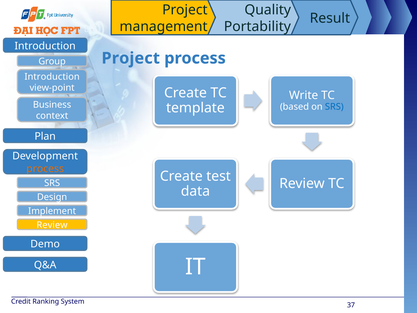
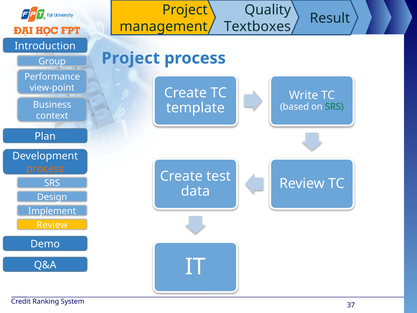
Portability: Portability -> Textboxes
Introduction at (52, 77): Introduction -> Performance
SRS at (334, 107) colour: blue -> green
